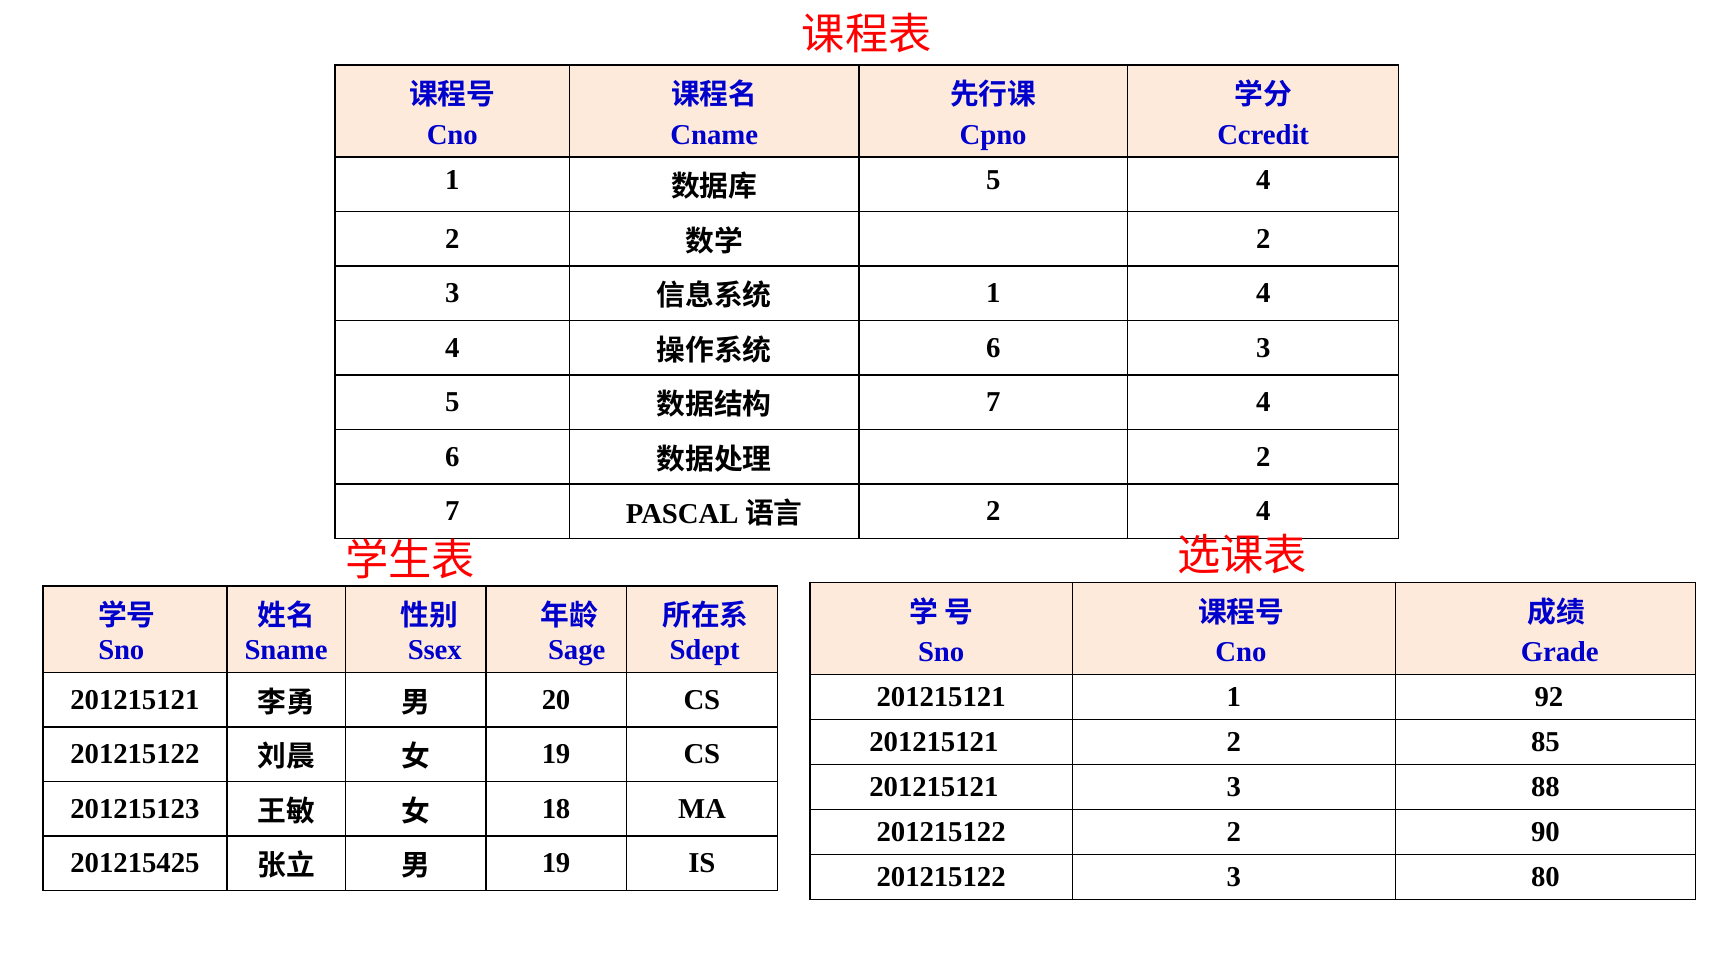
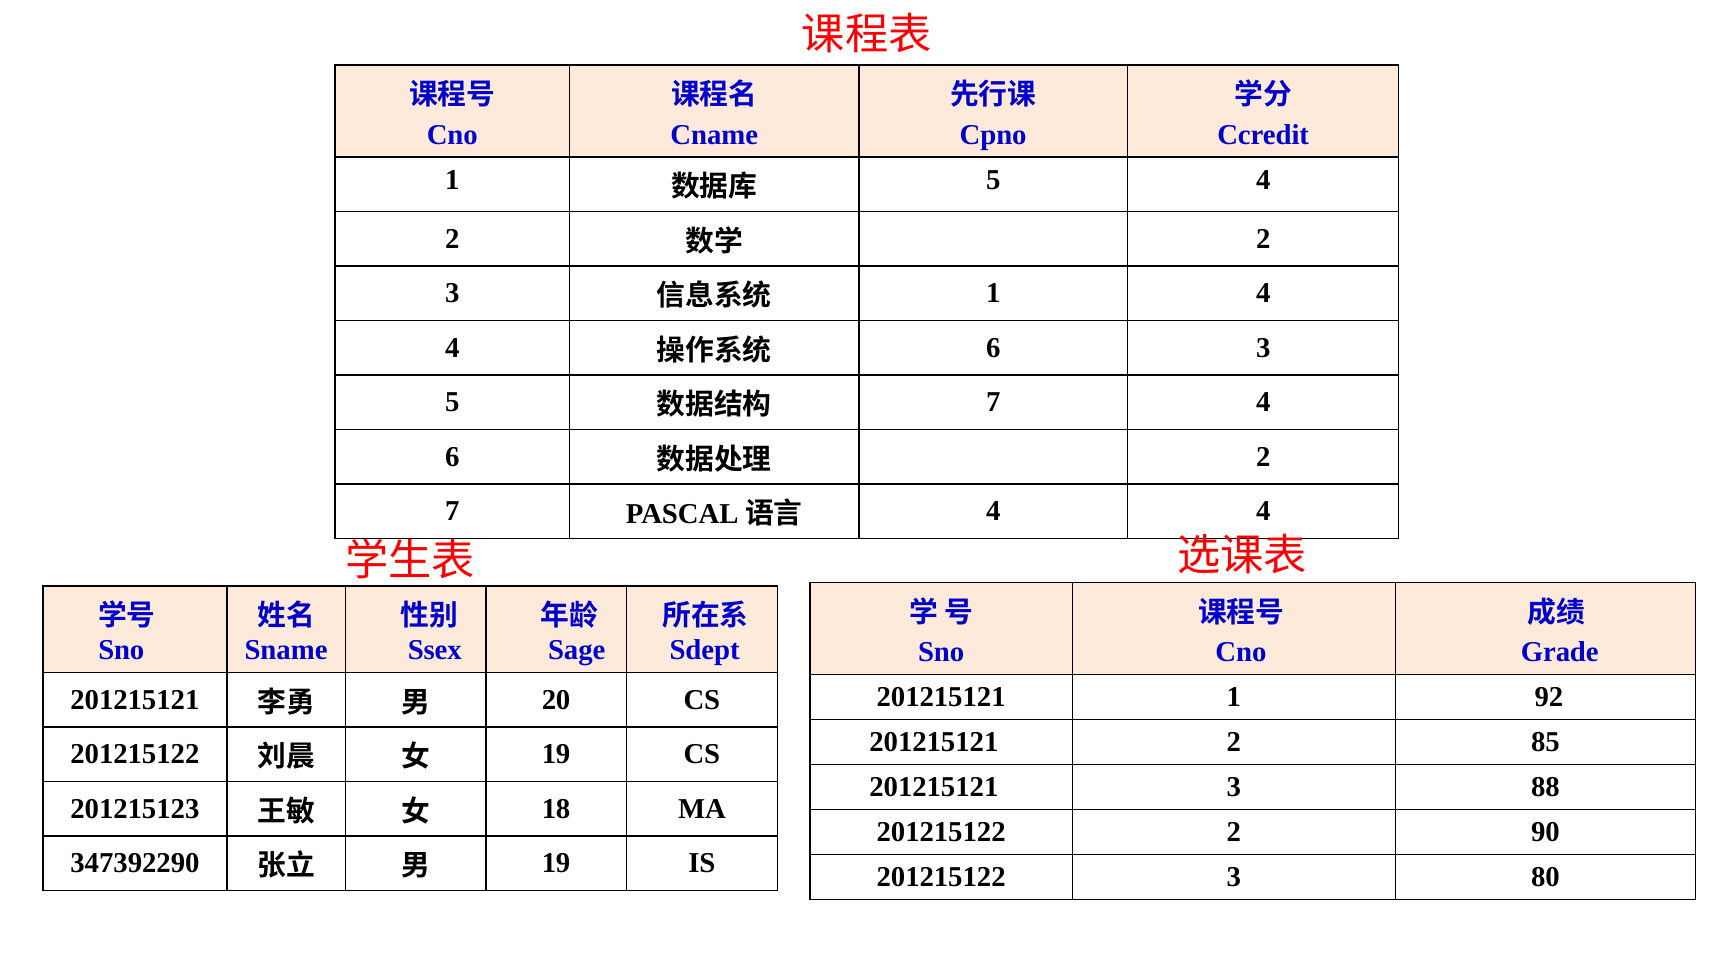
2 at (993, 511): 2 -> 4
201215425: 201215425 -> 347392290
